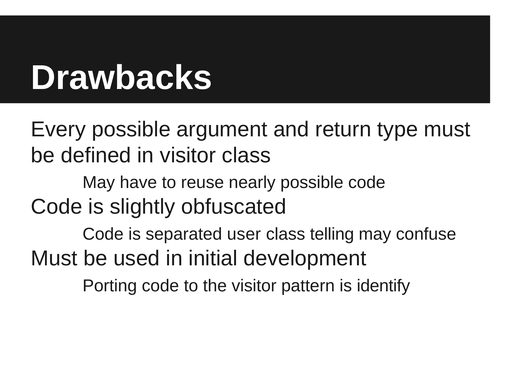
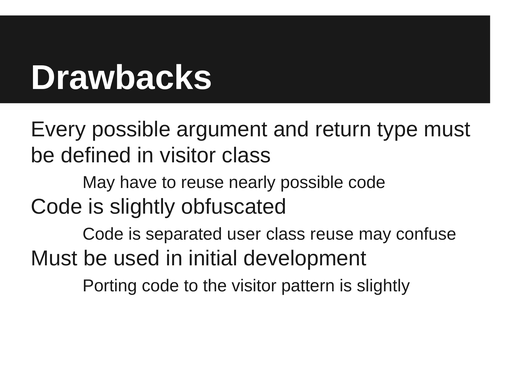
class telling: telling -> reuse
pattern is identify: identify -> slightly
